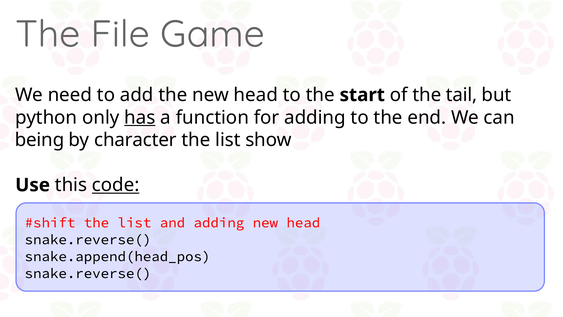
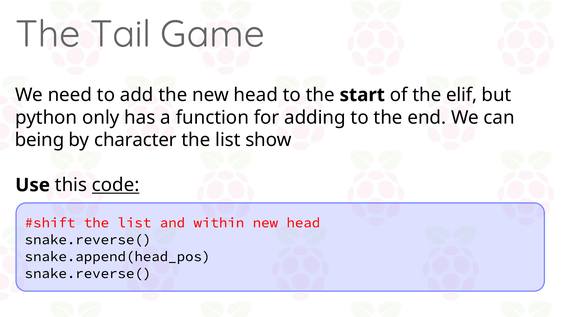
File: File -> Tail
tail: tail -> elif
has underline: present -> none
and adding: adding -> within
